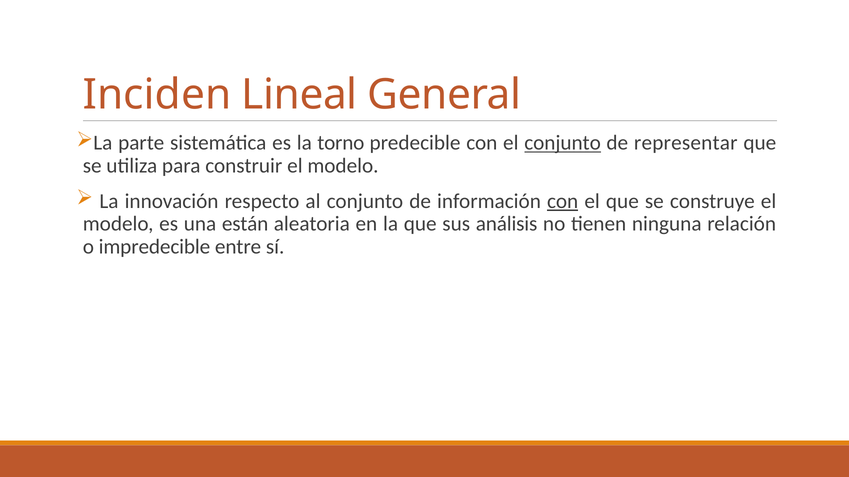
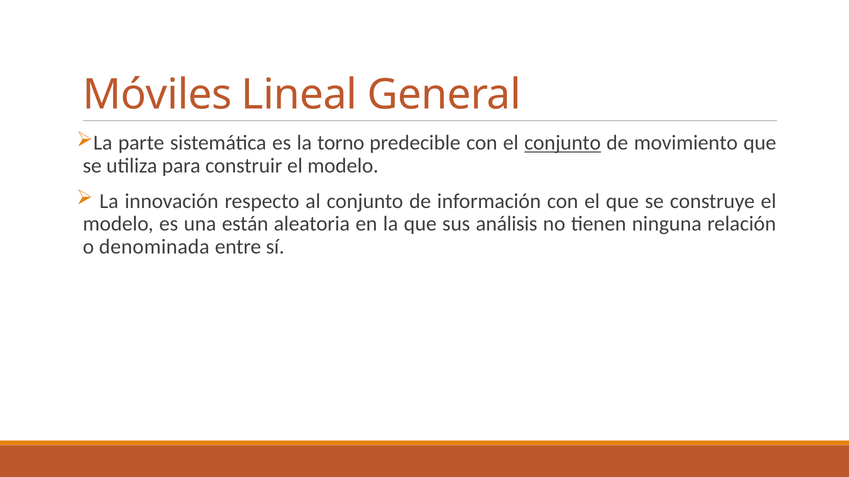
Inciden: Inciden -> Móviles
representar: representar -> movimiento
con at (563, 201) underline: present -> none
impredecible: impredecible -> denominada
